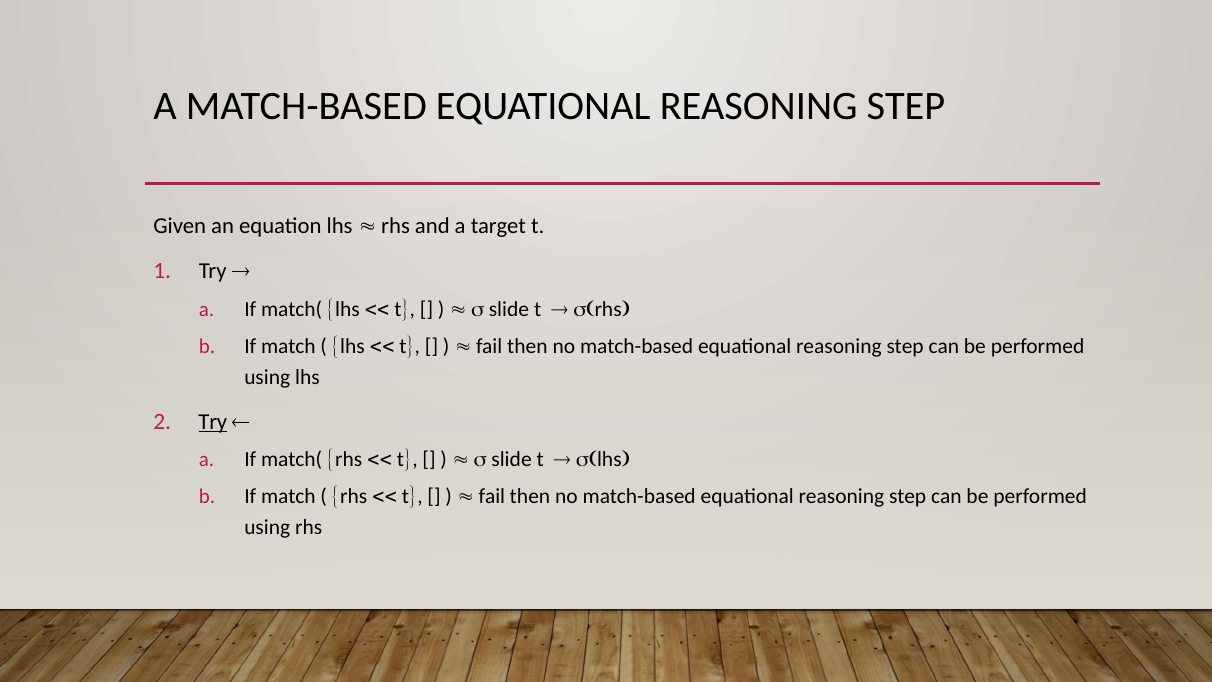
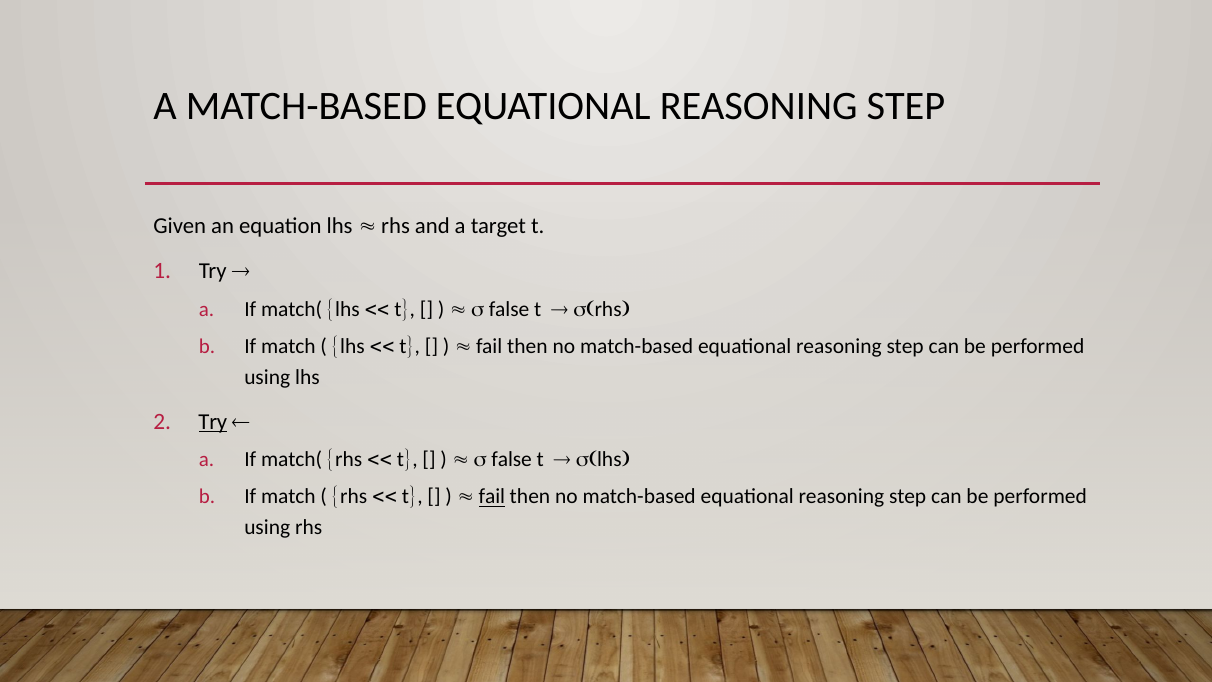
slide at (509, 309): slide -> false
slide at (512, 460): slide -> false
fail at (492, 497) underline: none -> present
